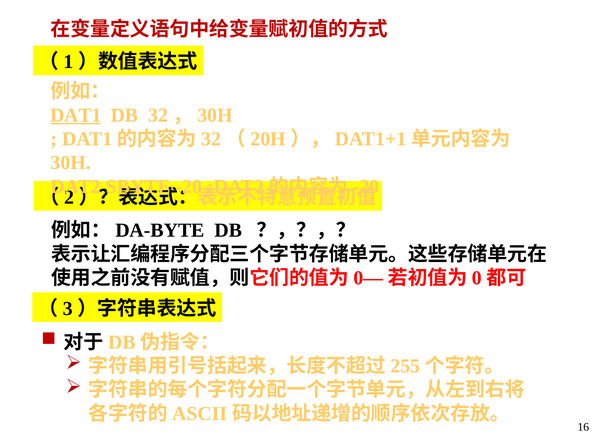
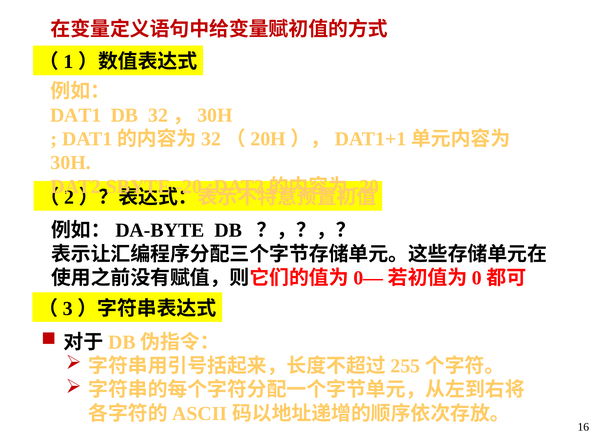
DAT1 underline: present -> none
